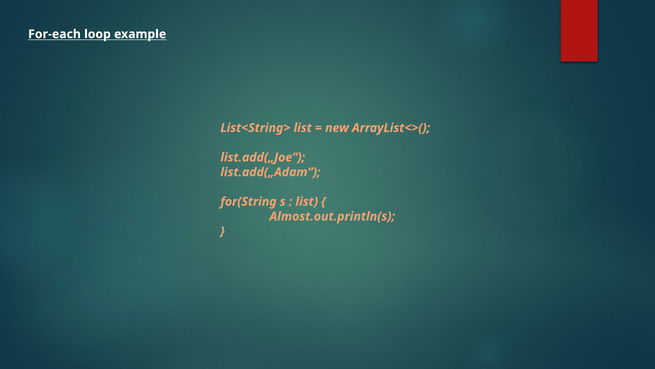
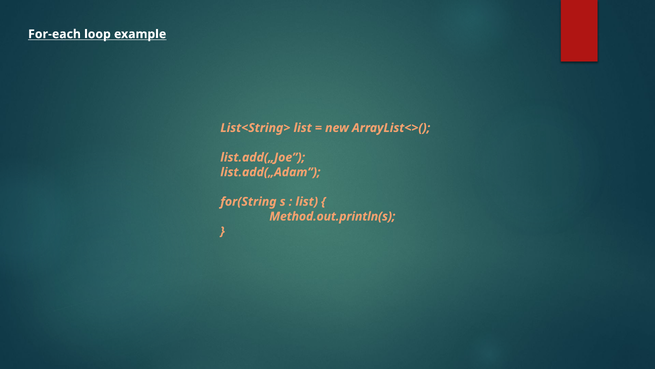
Almost.out.println(s: Almost.out.println(s -> Method.out.println(s
